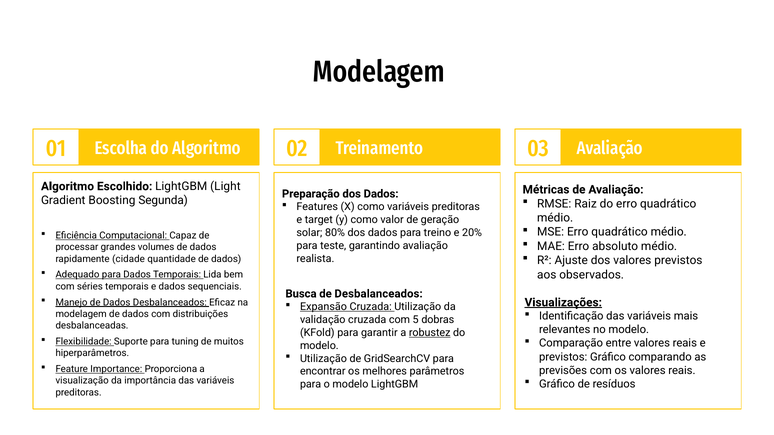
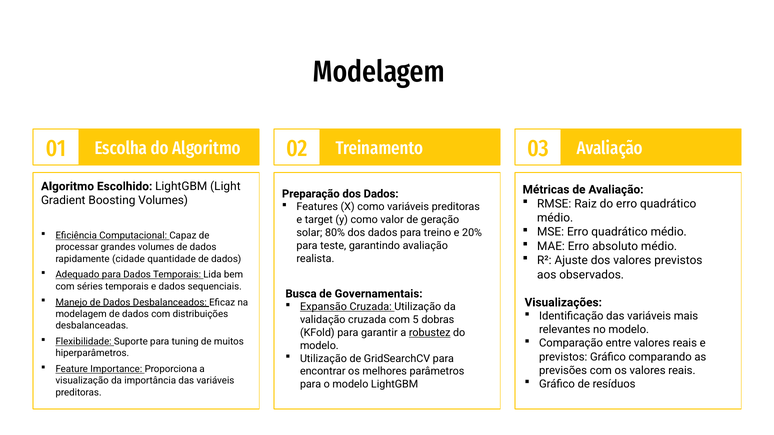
Boosting Segunda: Segunda -> Volumes
de Desbalanceados: Desbalanceados -> Governamentais
Visualizações underline: present -> none
